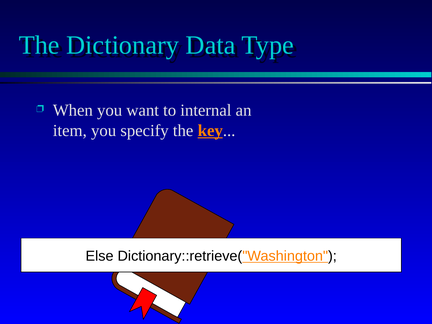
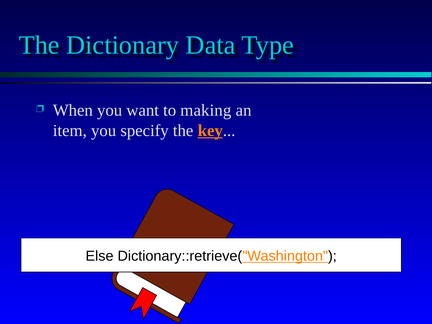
internal: internal -> making
